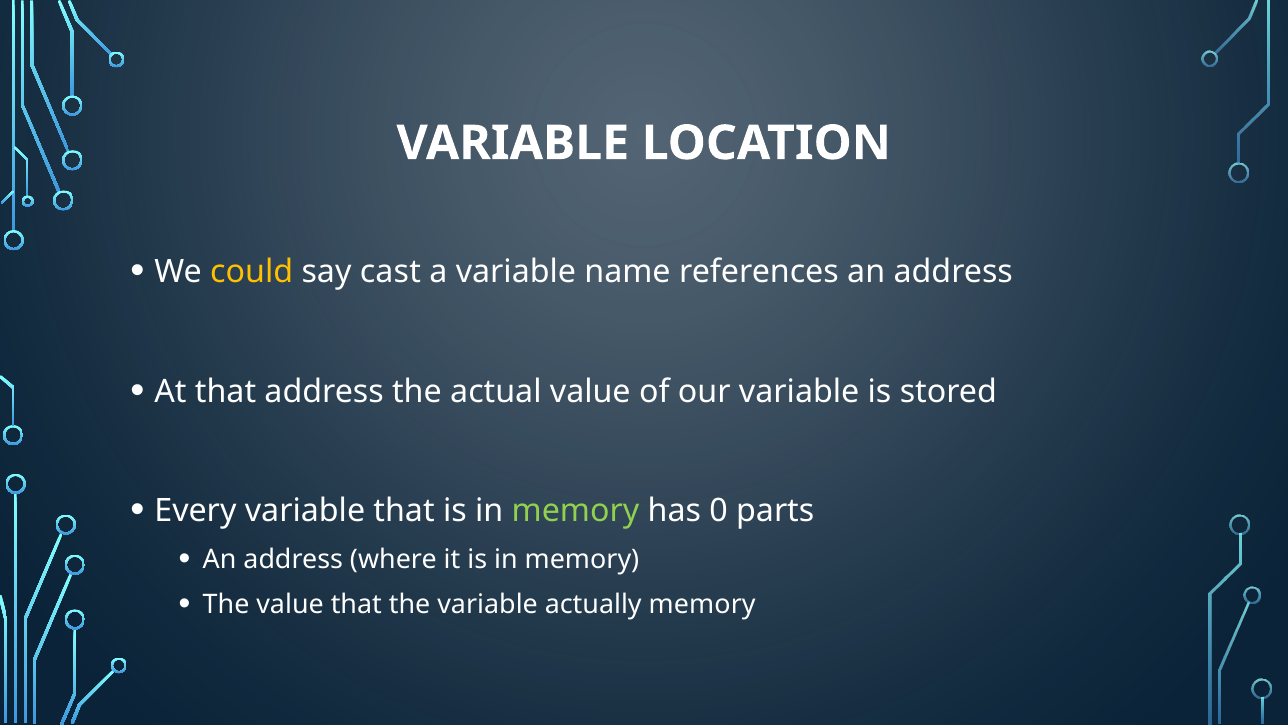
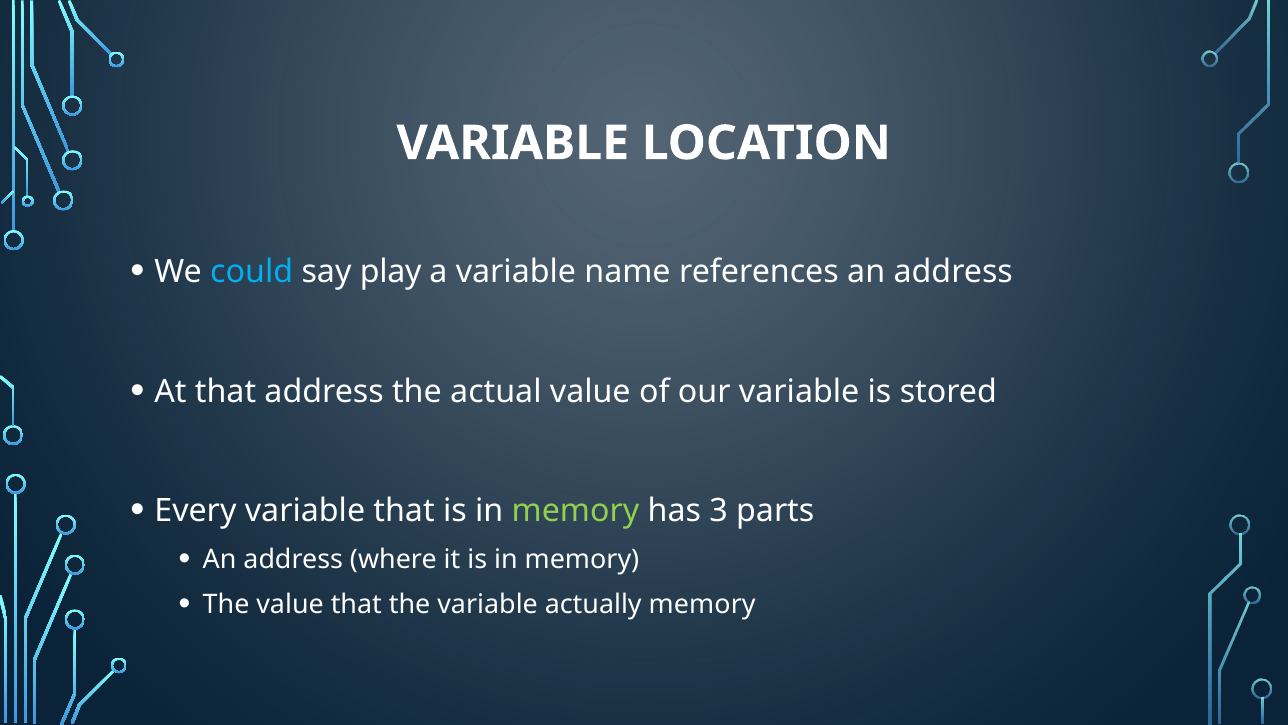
could colour: yellow -> light blue
cast: cast -> play
0: 0 -> 3
